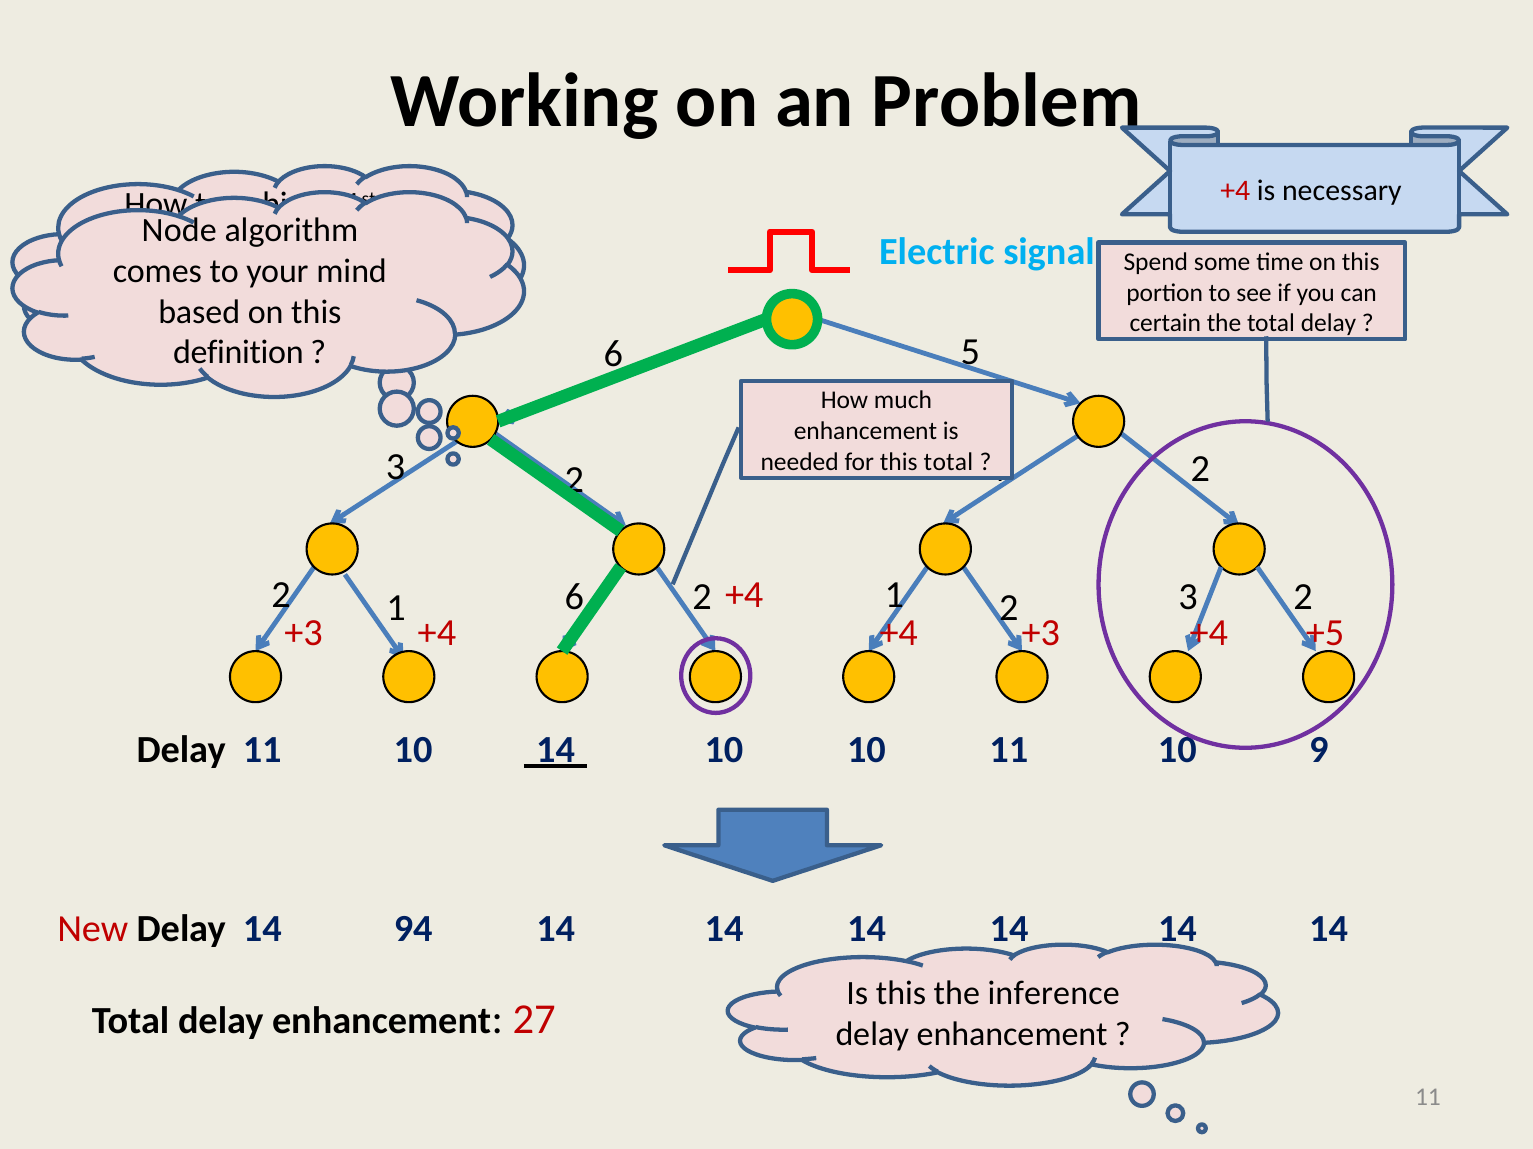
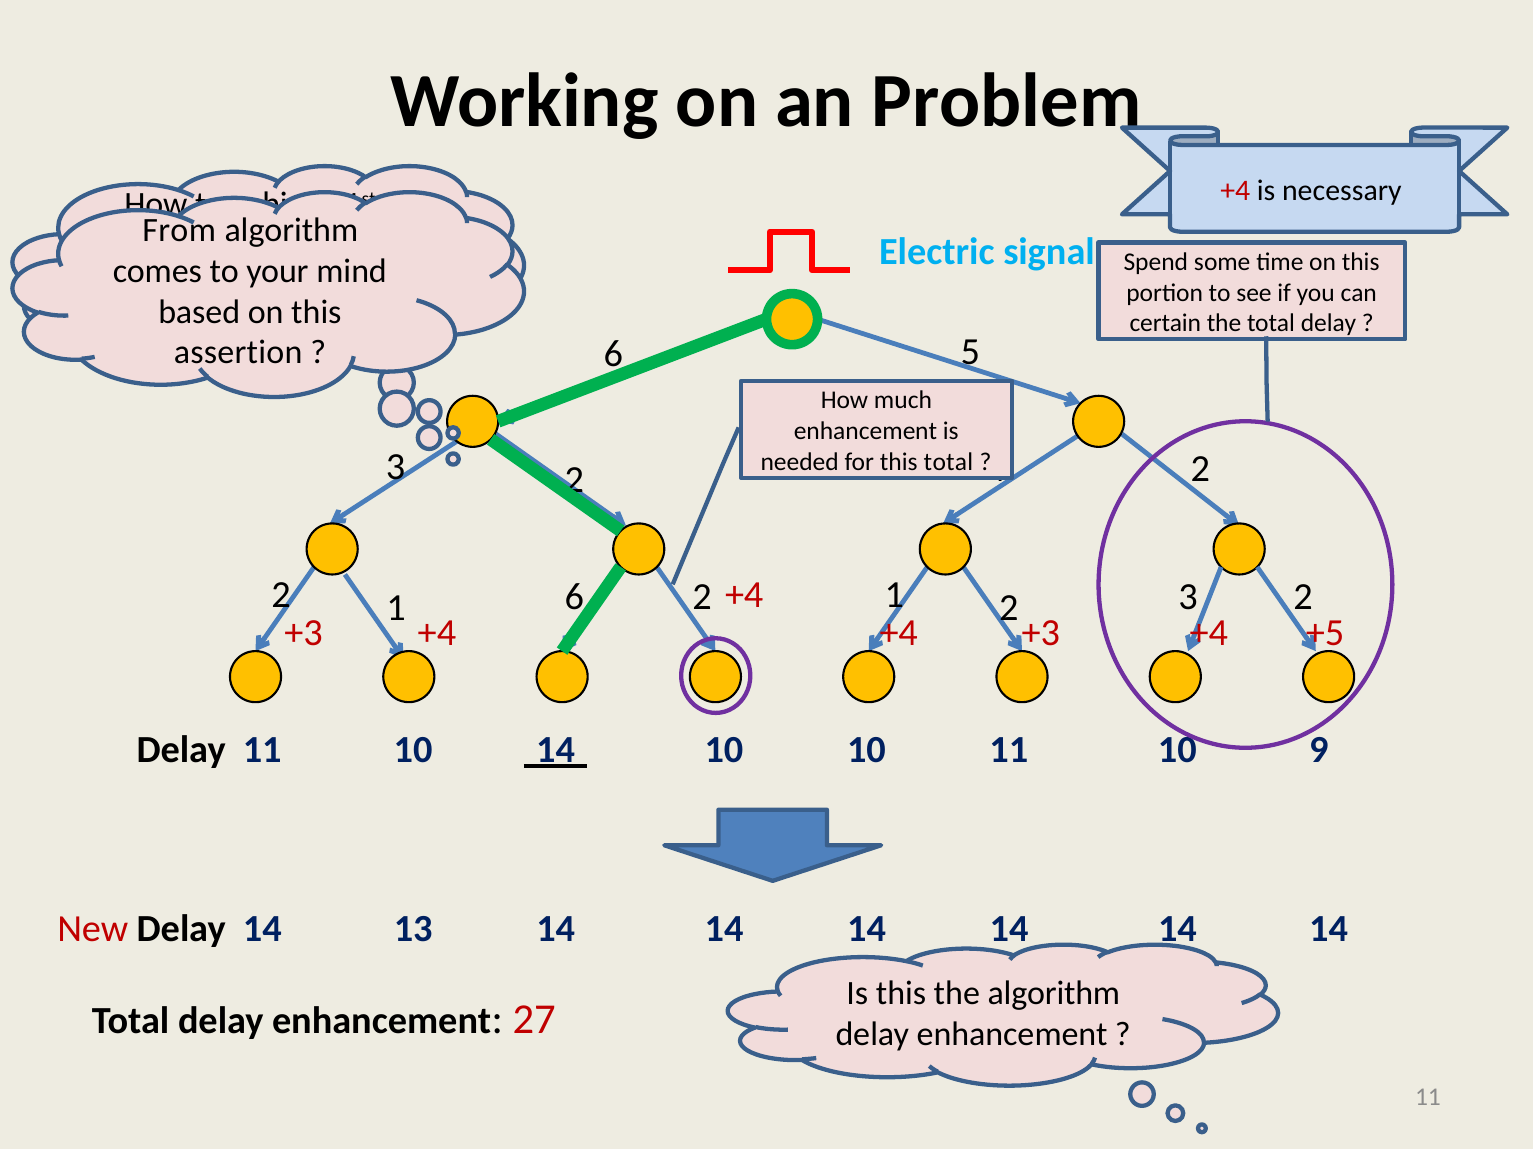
Node at (179, 230): Node -> From
definition: definition -> assertion
94: 94 -> 13
the inference: inference -> algorithm
